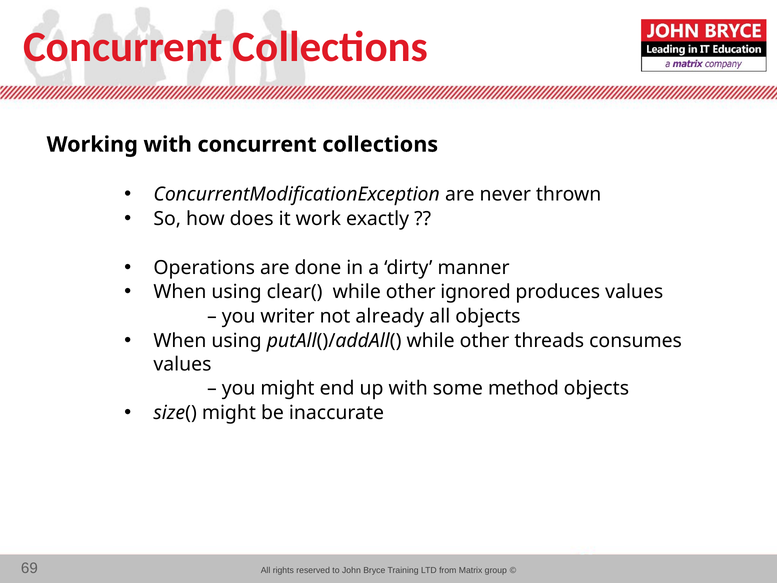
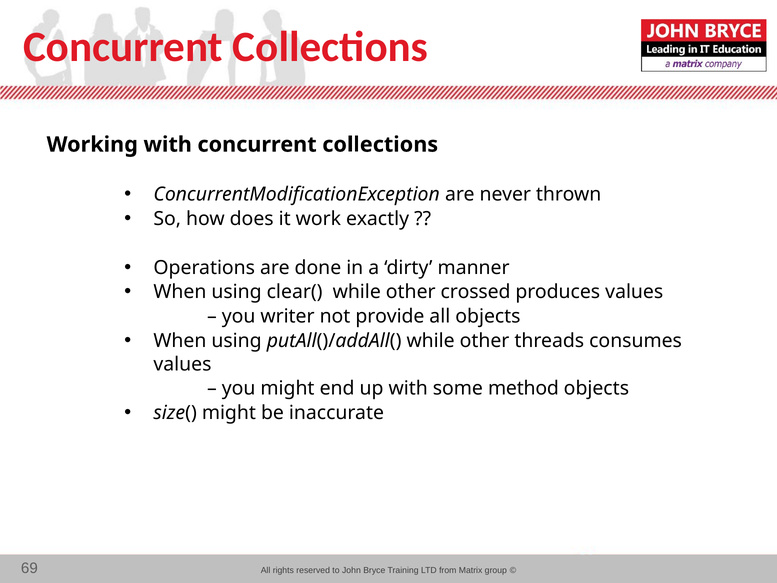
ignored: ignored -> crossed
already: already -> provide
